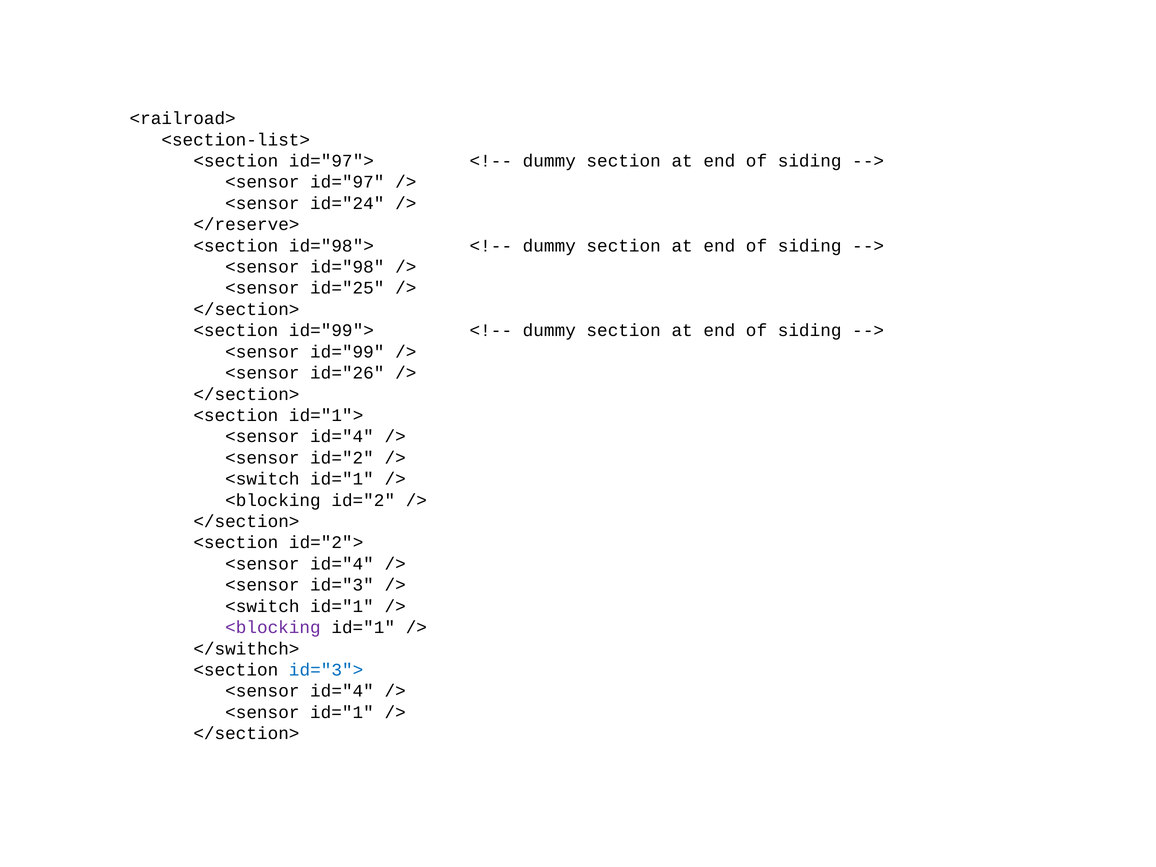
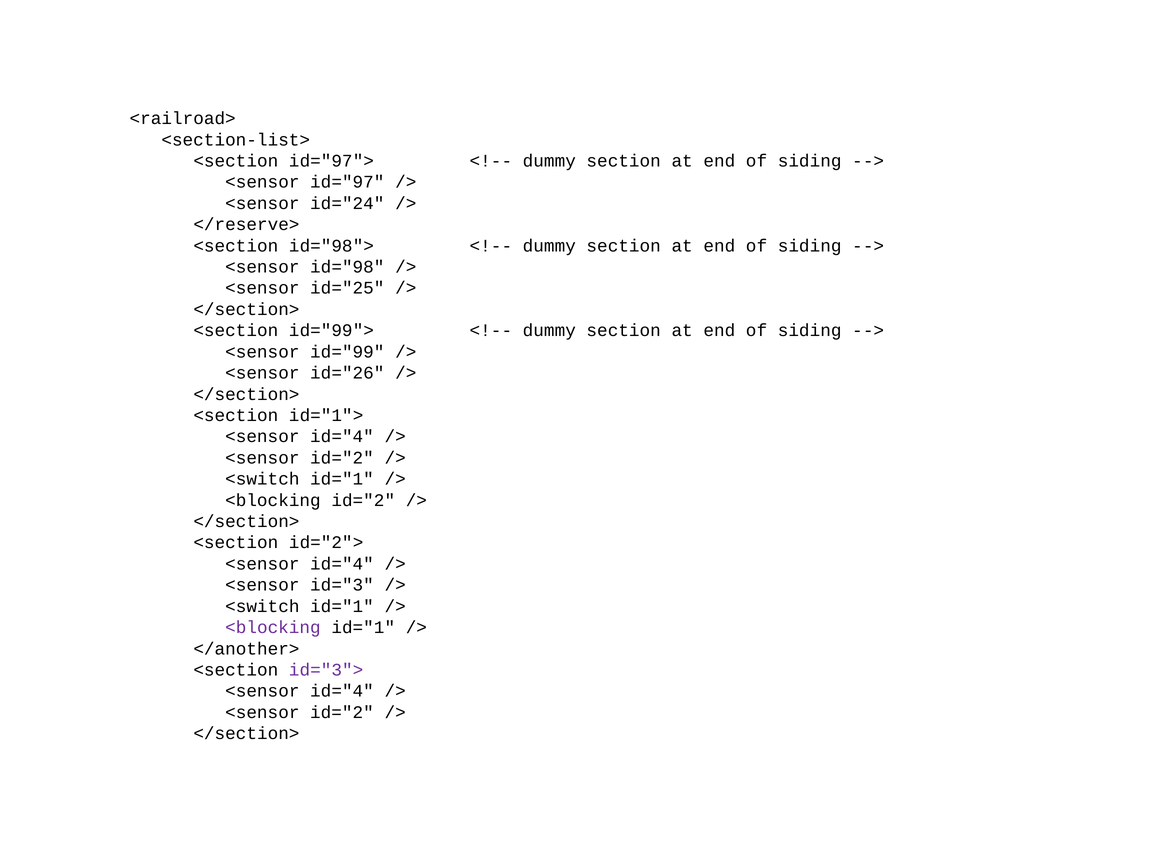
</swithch>: </swithch> -> </another>
id="3"> colour: blue -> purple
id="1 at (342, 712): id="1 -> id="2
